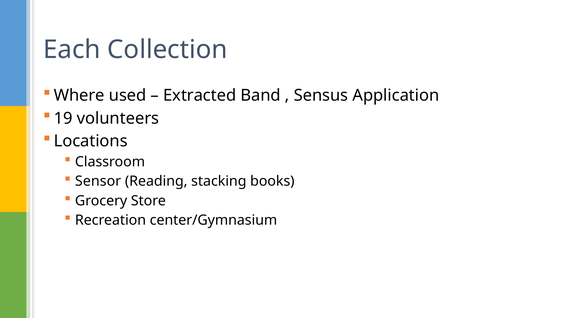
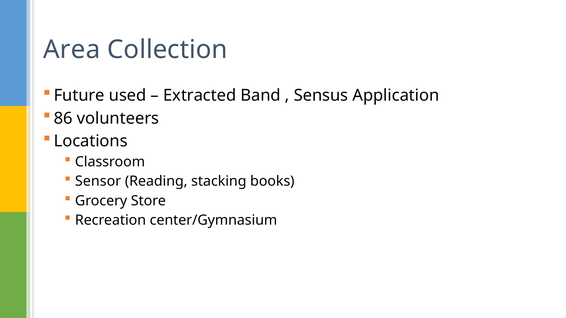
Each: Each -> Area
Where: Where -> Future
19: 19 -> 86
